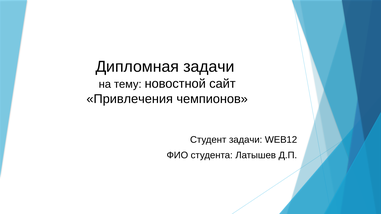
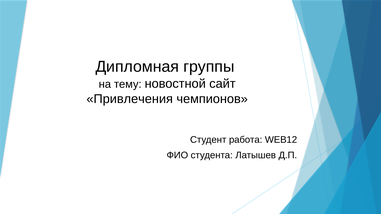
Дипломная задачи: задачи -> группы
Студент задачи: задачи -> работа
